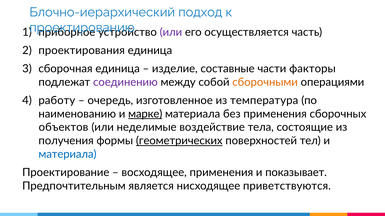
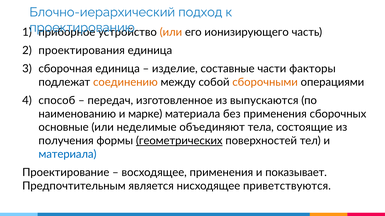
или at (171, 32) colour: purple -> orange
осуществляется: осуществляется -> ионизирующего
соединению colour: purple -> orange
работу: работу -> способ
очередь: очередь -> передач
температура: температура -> выпускаются
марке underline: present -> none
объектов: объектов -> основные
воздействие: воздействие -> объединяют
